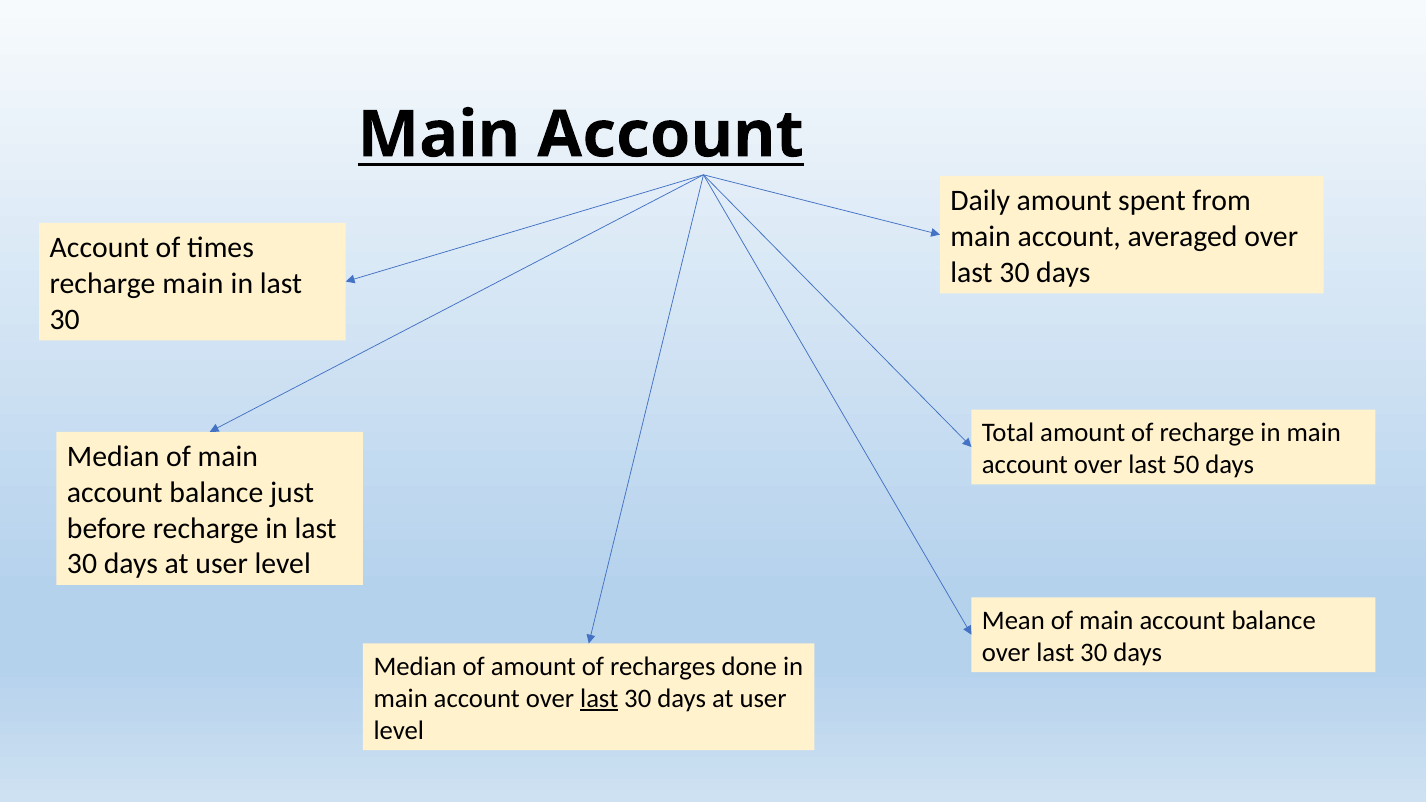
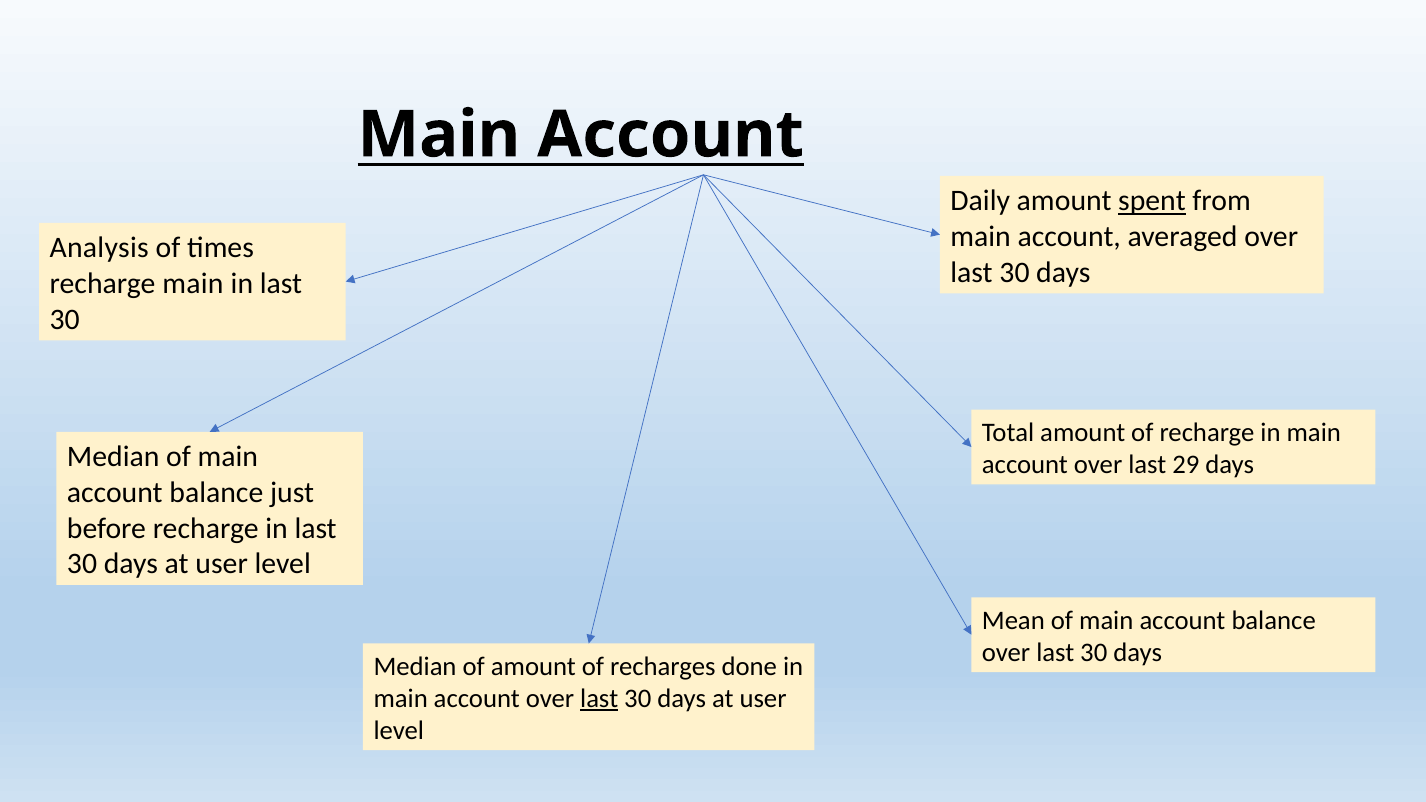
spent underline: none -> present
Account at (99, 248): Account -> Analysis
50: 50 -> 29
